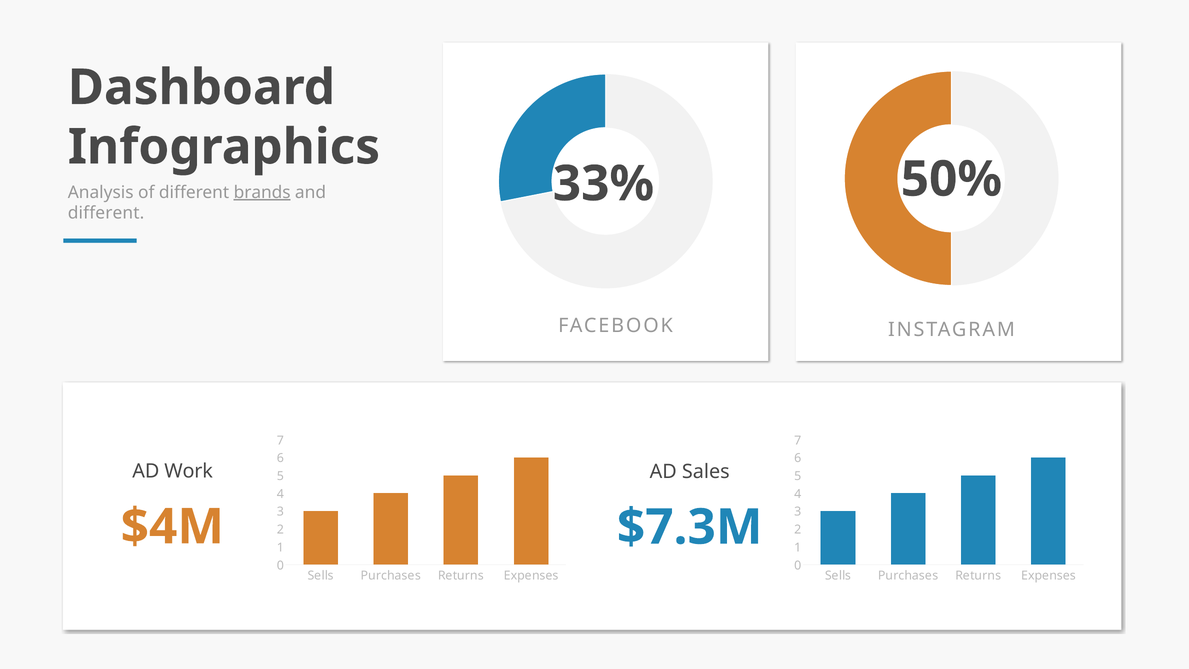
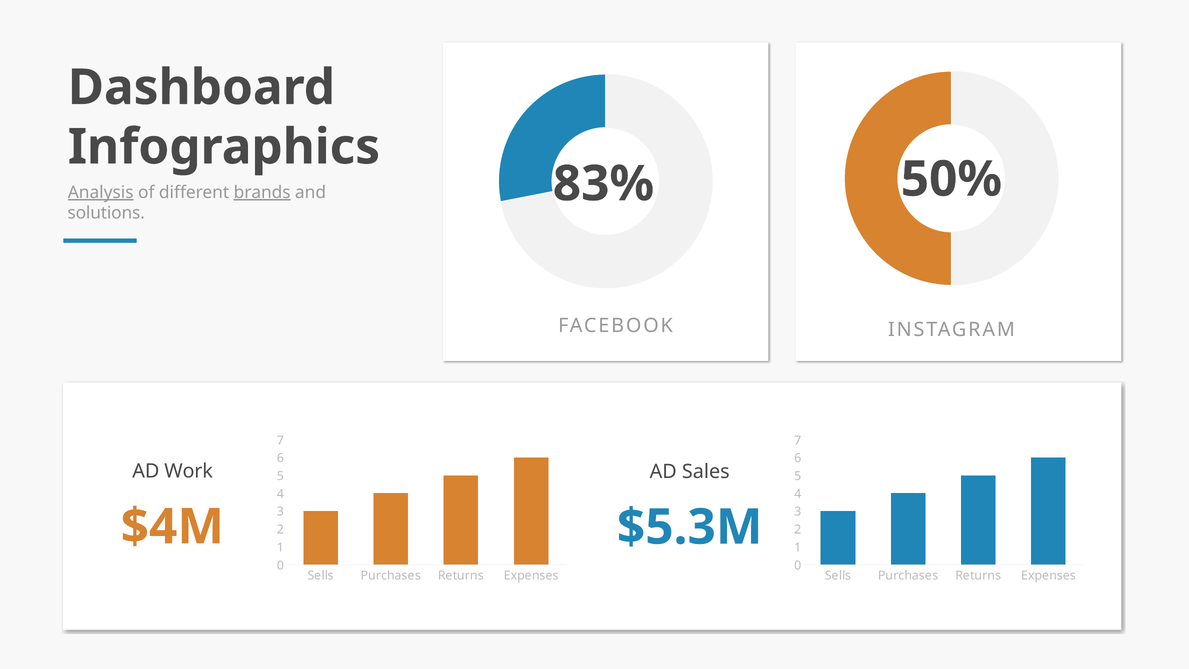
33%: 33% -> 83%
Analysis underline: none -> present
different at (106, 213): different -> solutions
$7.3M: $7.3M -> $5.3M
